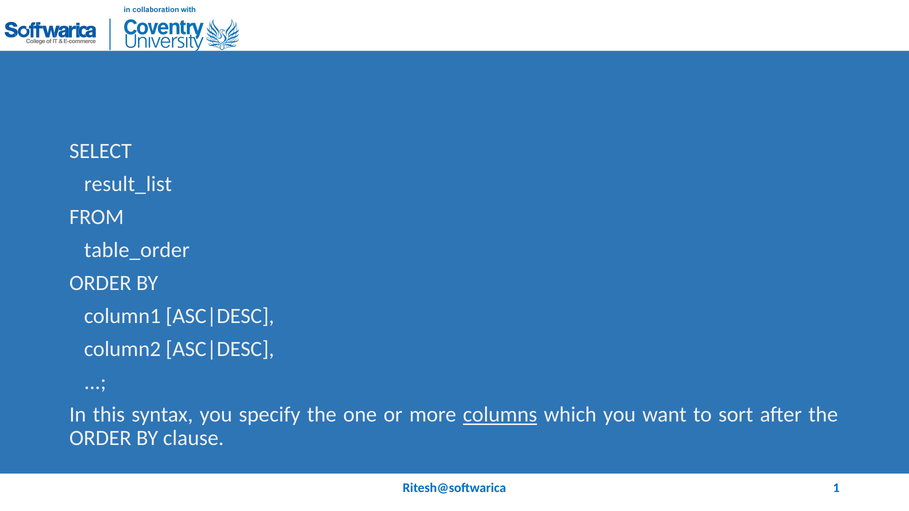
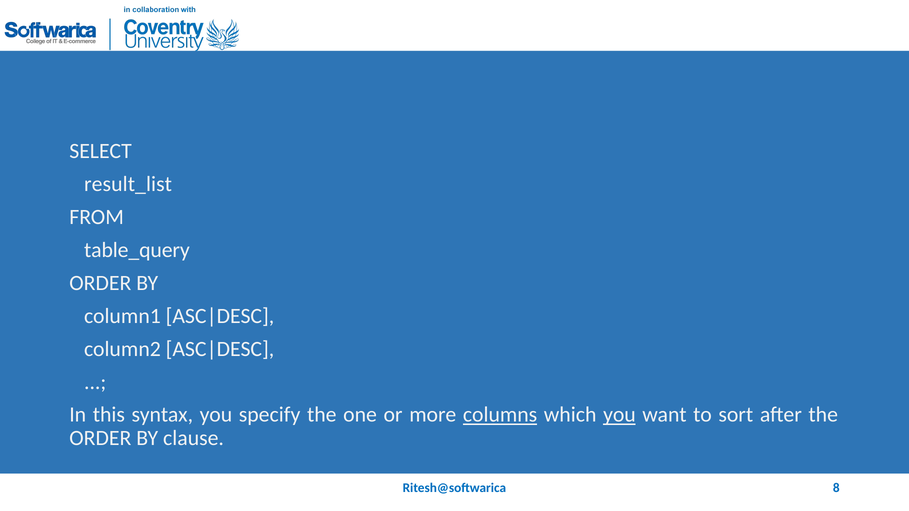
table_order: table_order -> table_query
you at (619, 415) underline: none -> present
1: 1 -> 8
